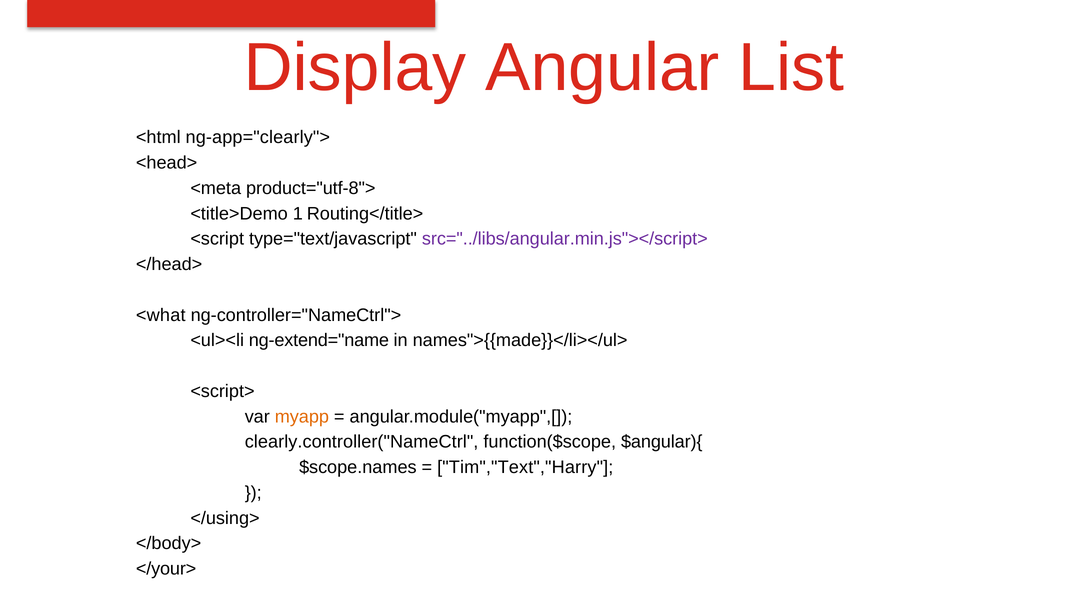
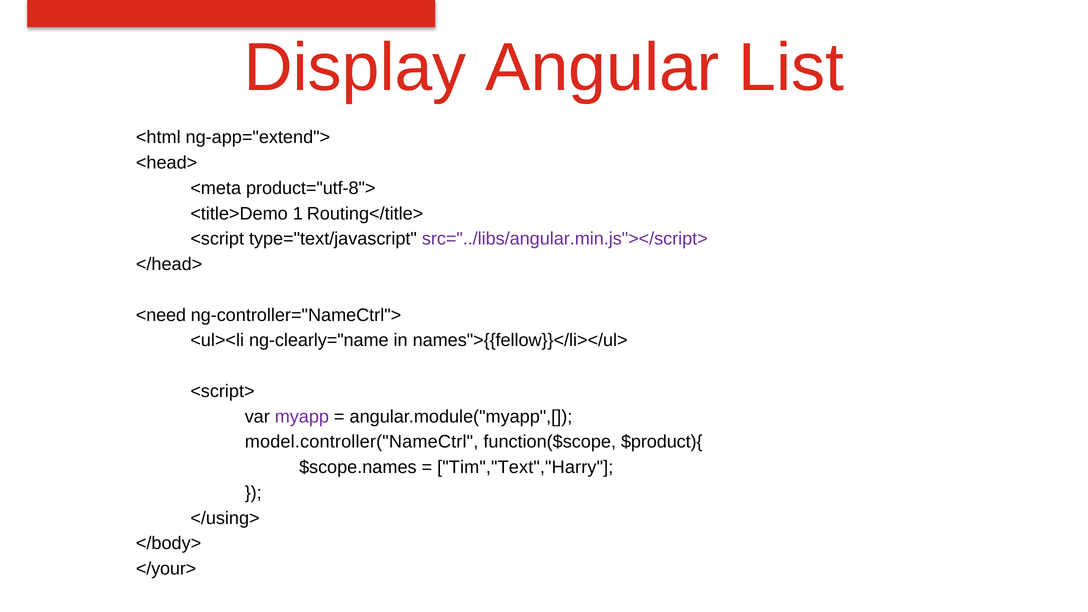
ng-app="clearly">: ng-app="clearly"> -> ng-app="extend">
<what: <what -> <need
ng-extend="name: ng-extend="name -> ng-clearly="name
names">{{made}}</li></ul>: names">{{made}}</li></ul> -> names">{{fellow}}</li></ul>
myapp colour: orange -> purple
clearly.controller("NameCtrl: clearly.controller("NameCtrl -> model.controller("NameCtrl
$angular){: $angular){ -> $product){
